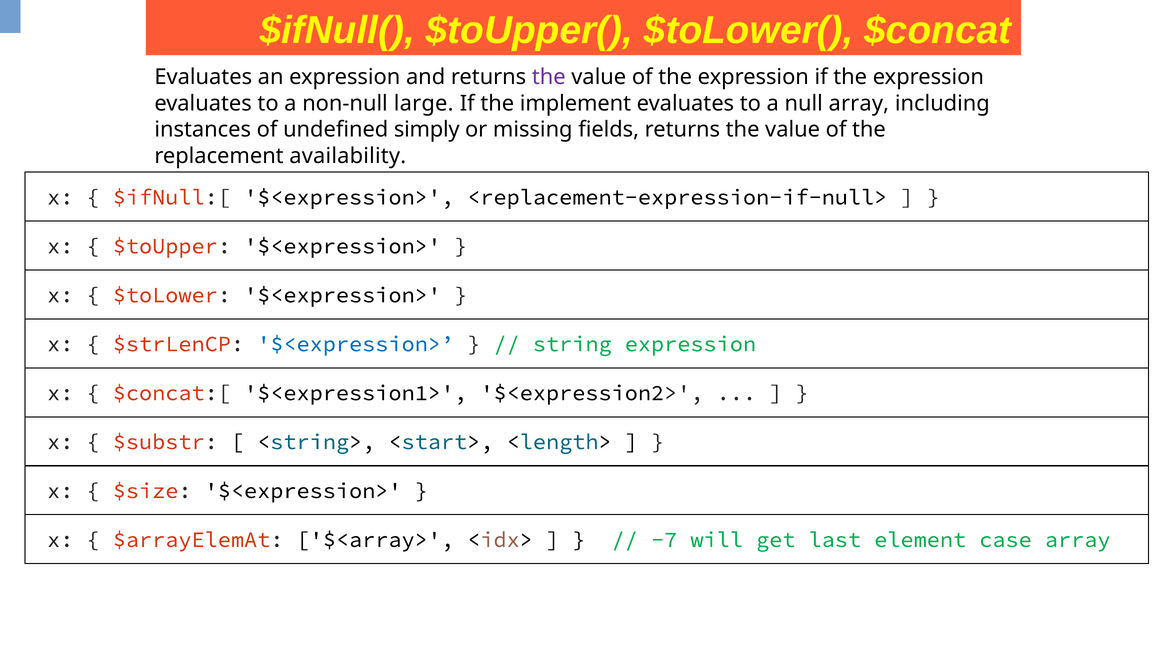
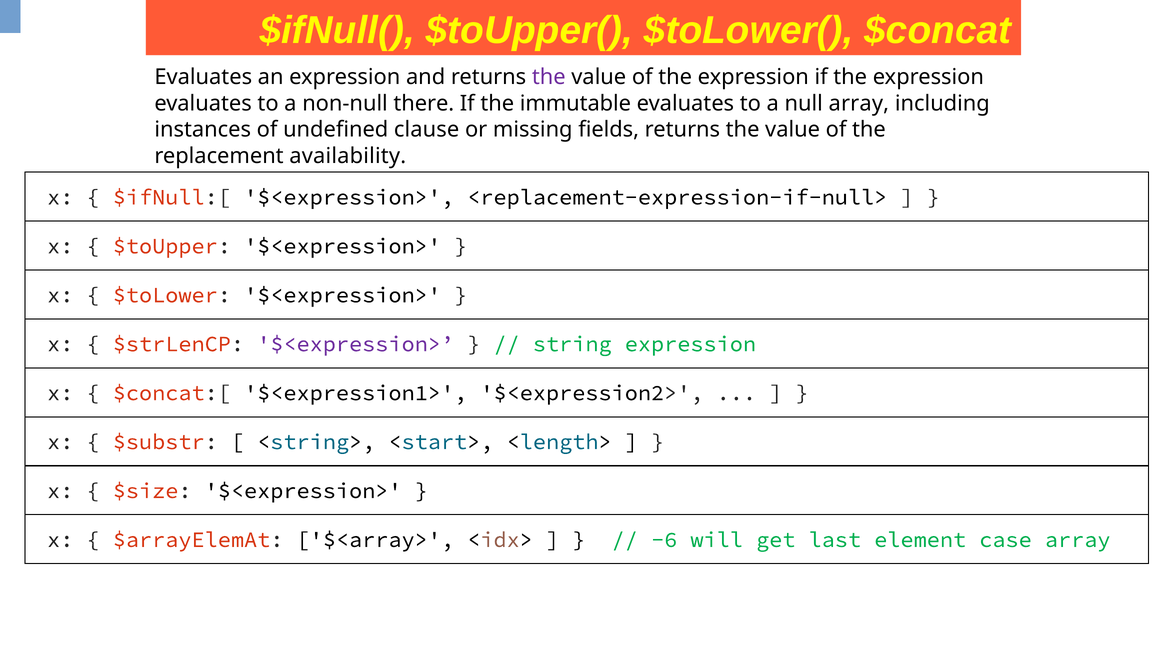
large: large -> there
implement: implement -> immutable
simply: simply -> clause
$<expression> at (356, 344) colour: blue -> purple
-7: -7 -> -6
